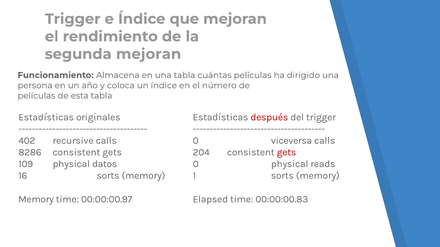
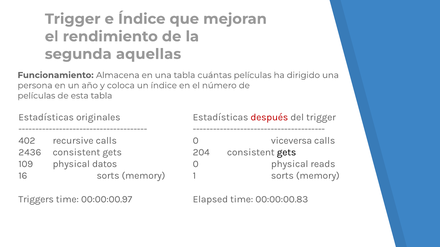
segunda mejoran: mejoran -> aquellas
8286: 8286 -> 2436
gets at (287, 153) colour: red -> black
Memory at (36, 200): Memory -> Triggers
